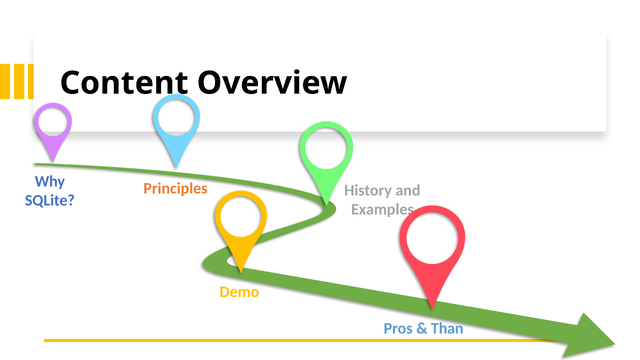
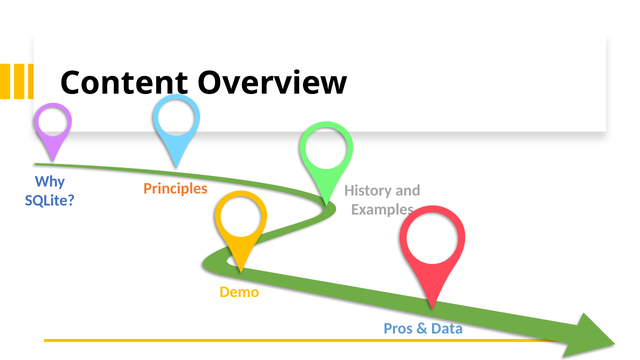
Than: Than -> Data
